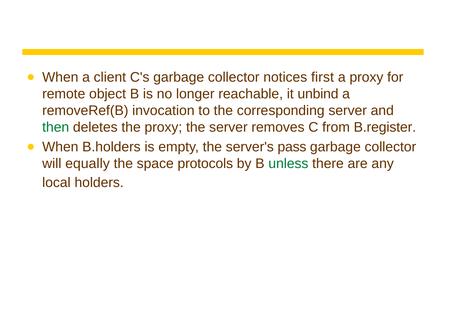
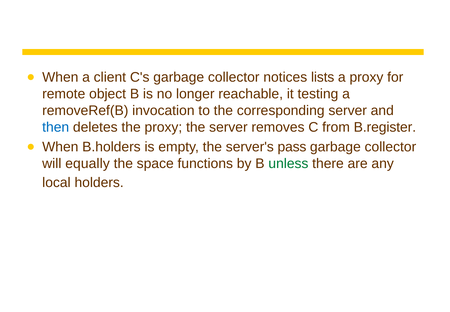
first: first -> lists
unbind: unbind -> testing
then colour: green -> blue
protocols: protocols -> functions
